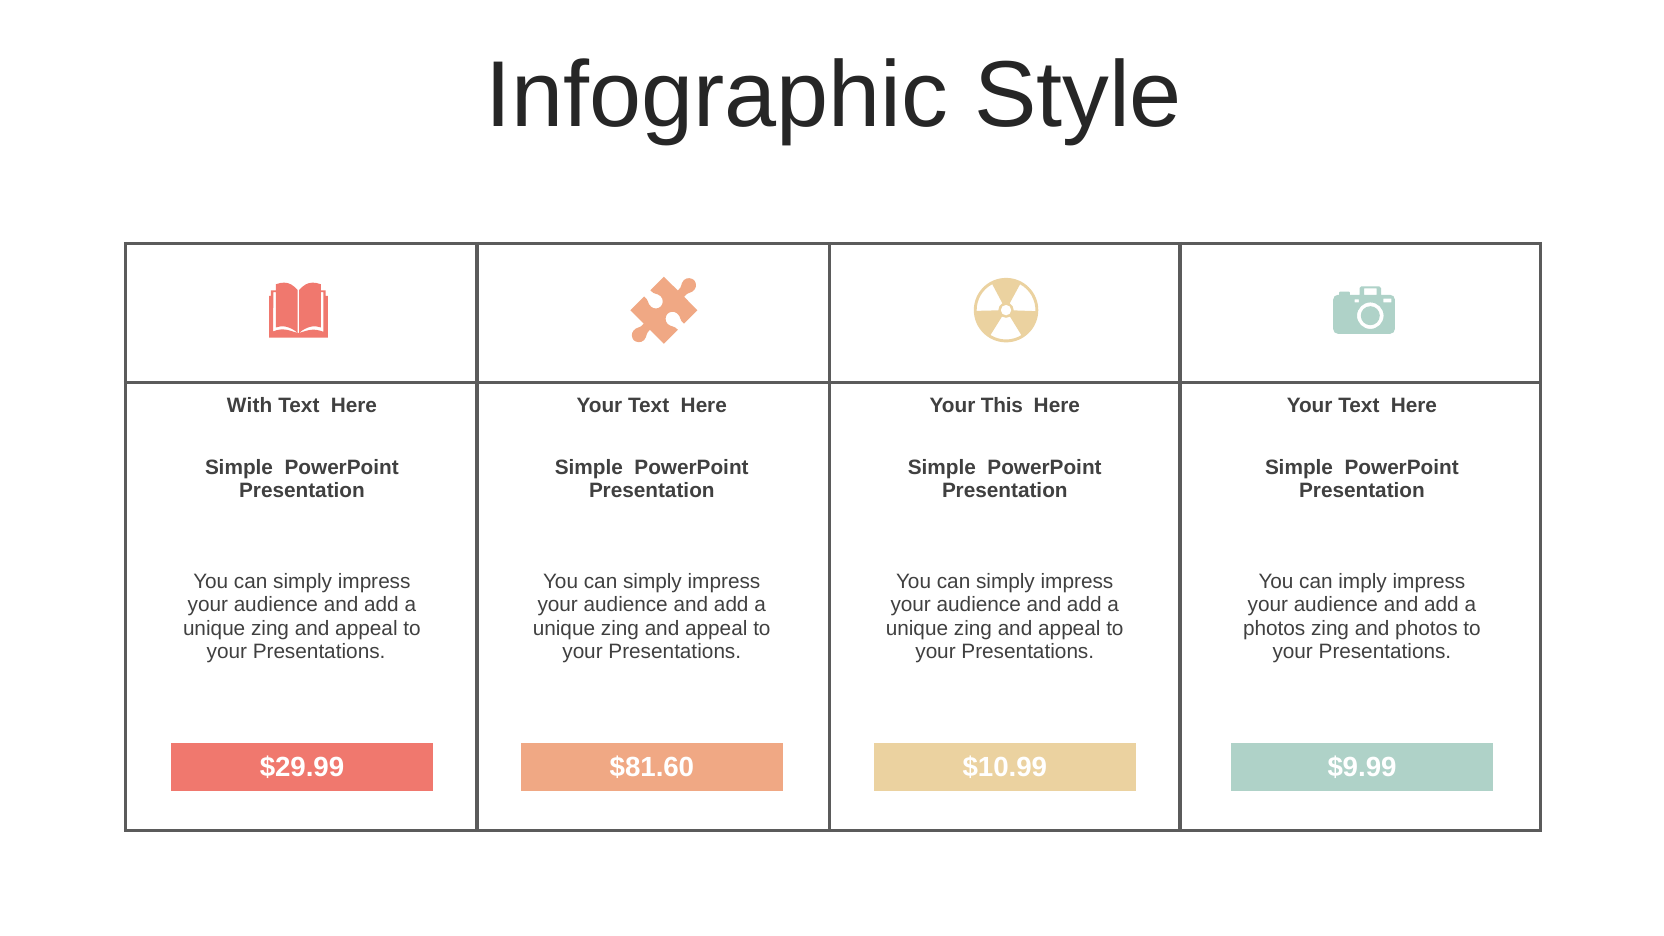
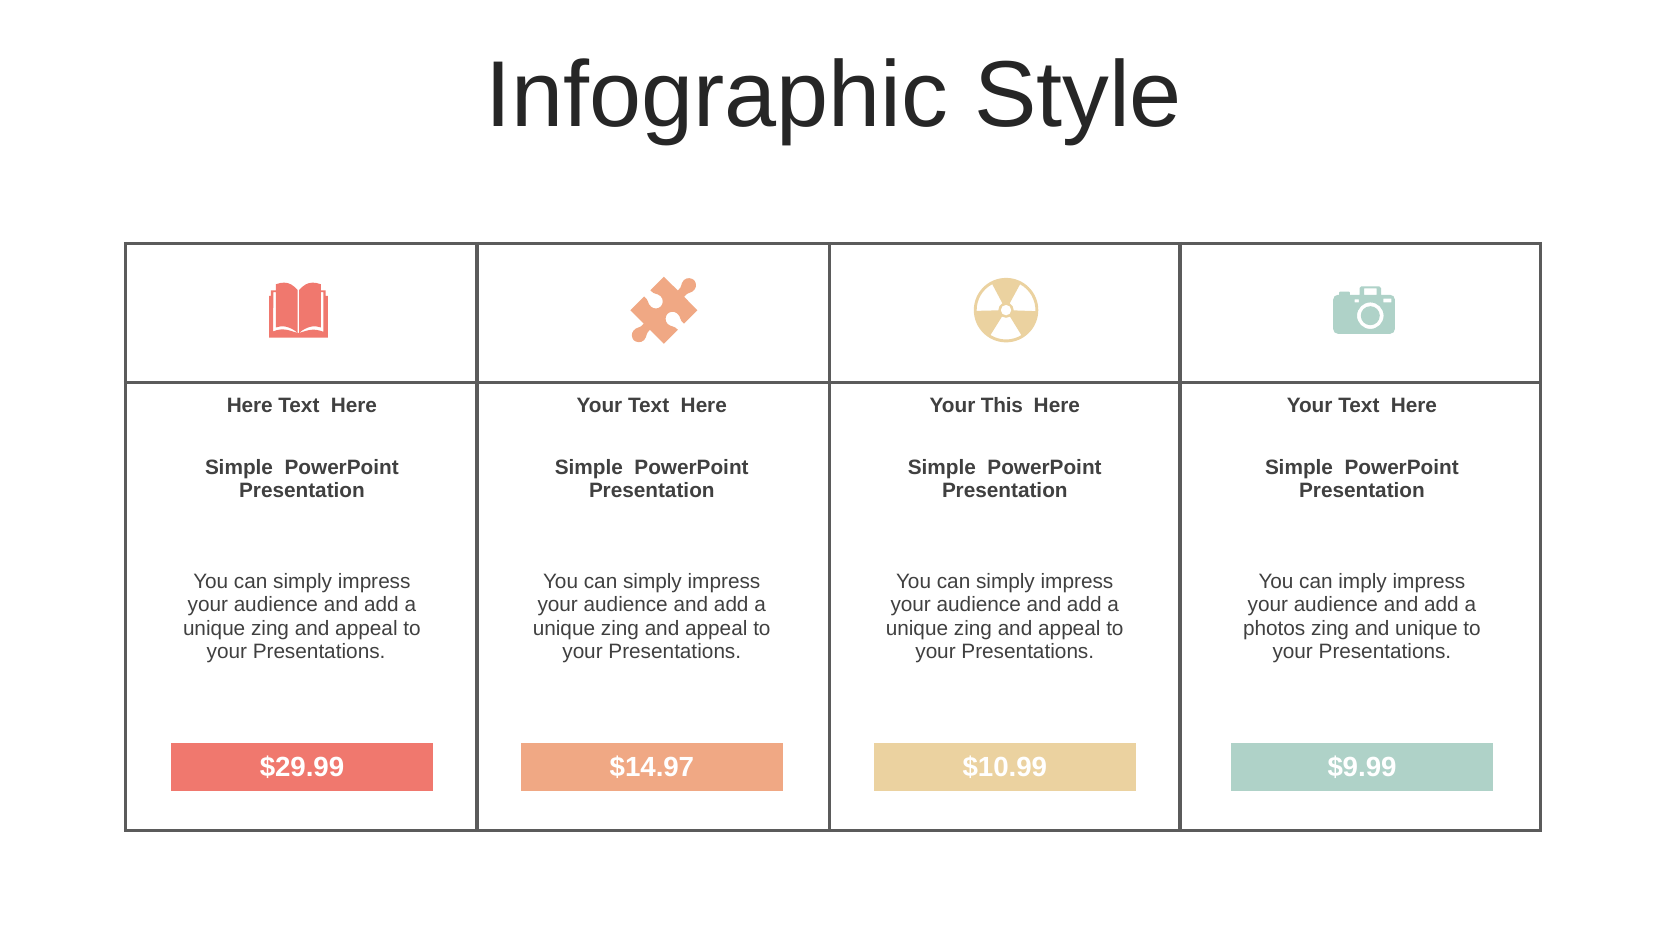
With at (250, 406): With -> Here
and photos: photos -> unique
$81.60: $81.60 -> $14.97
